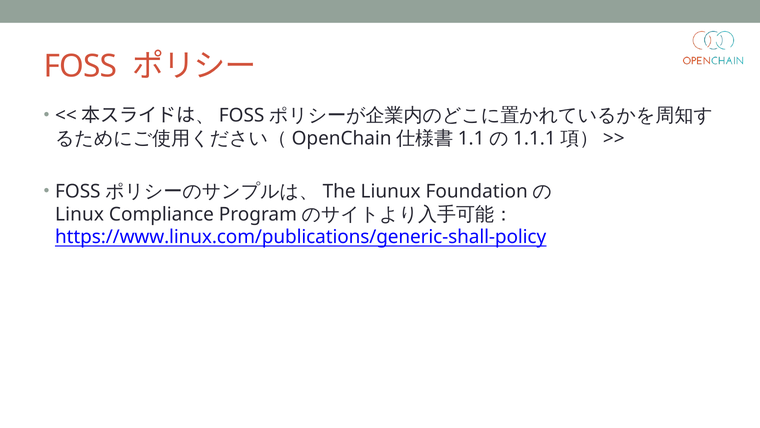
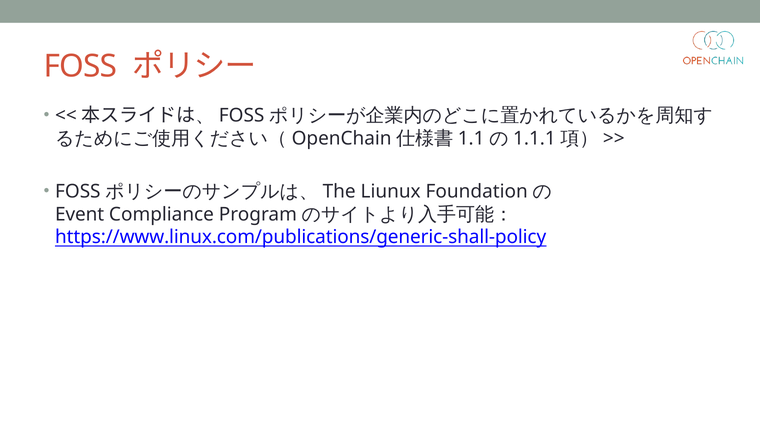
Linux: Linux -> Event
